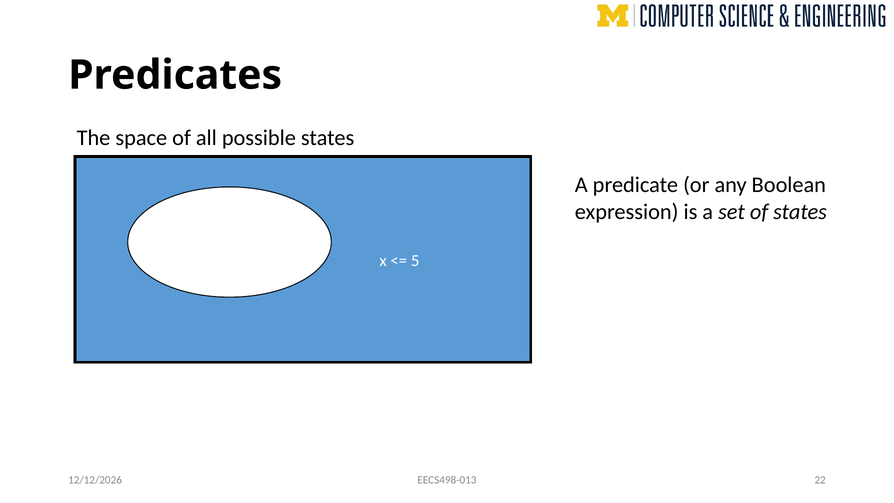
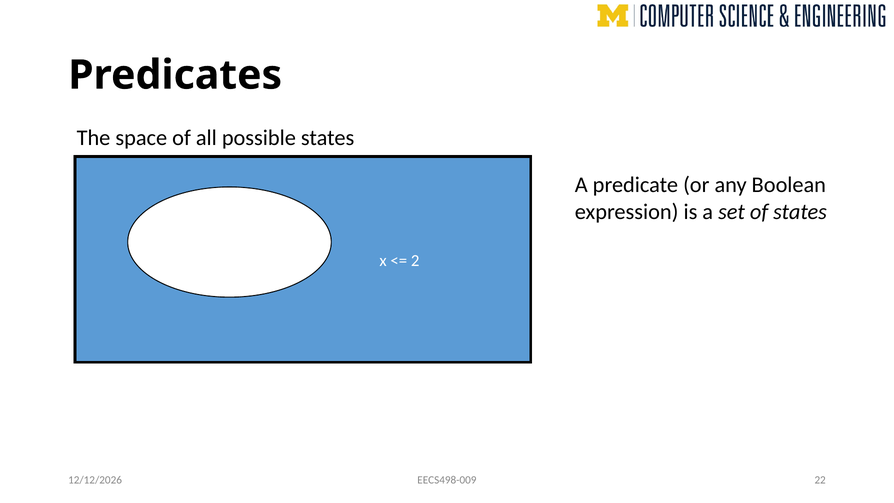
5: 5 -> 2
EECS498-013: EECS498-013 -> EECS498-009
